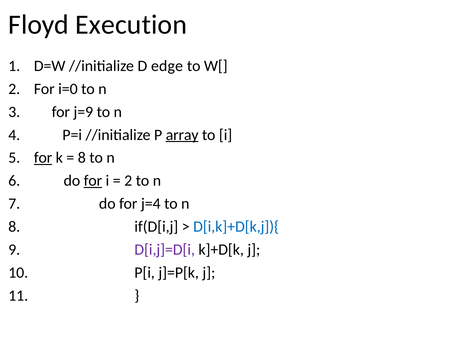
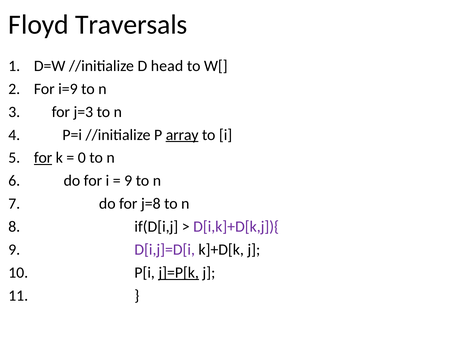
Execution: Execution -> Traversals
edge: edge -> head
i=0: i=0 -> i=9
j=9: j=9 -> j=3
8 at (82, 158): 8 -> 0
for at (93, 181) underline: present -> none
2 at (128, 181): 2 -> 9
j=4: j=4 -> j=8
D[i,k]+D[k,j]){ colour: blue -> purple
j]=P[k underline: none -> present
